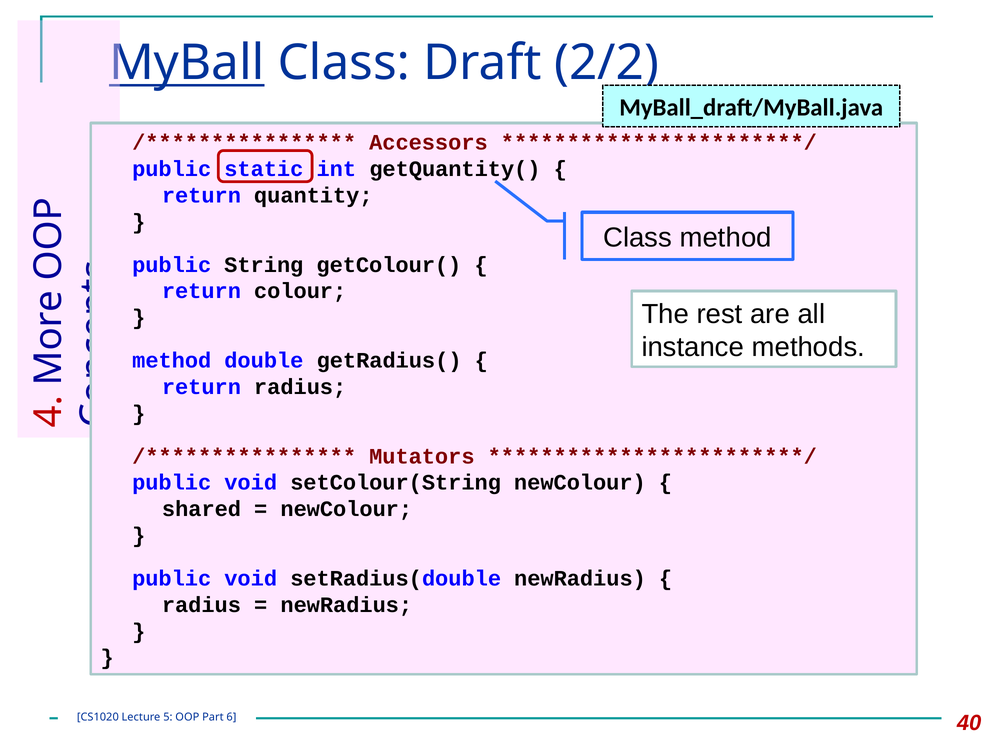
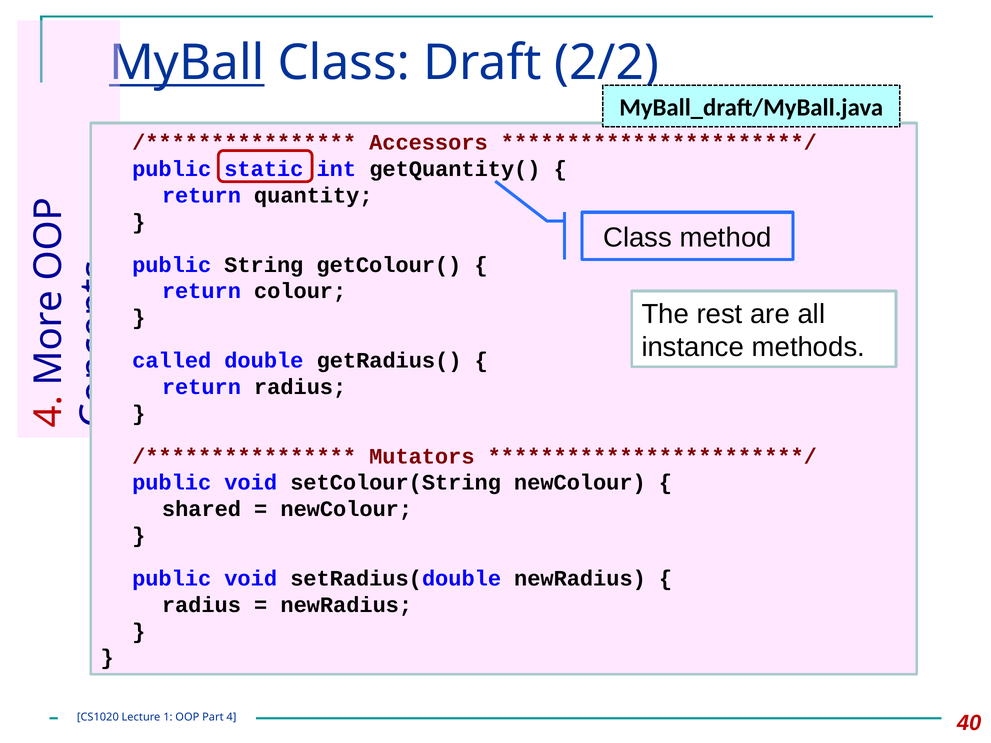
method at (172, 361): method -> called
5: 5 -> 1
Part 6: 6 -> 4
